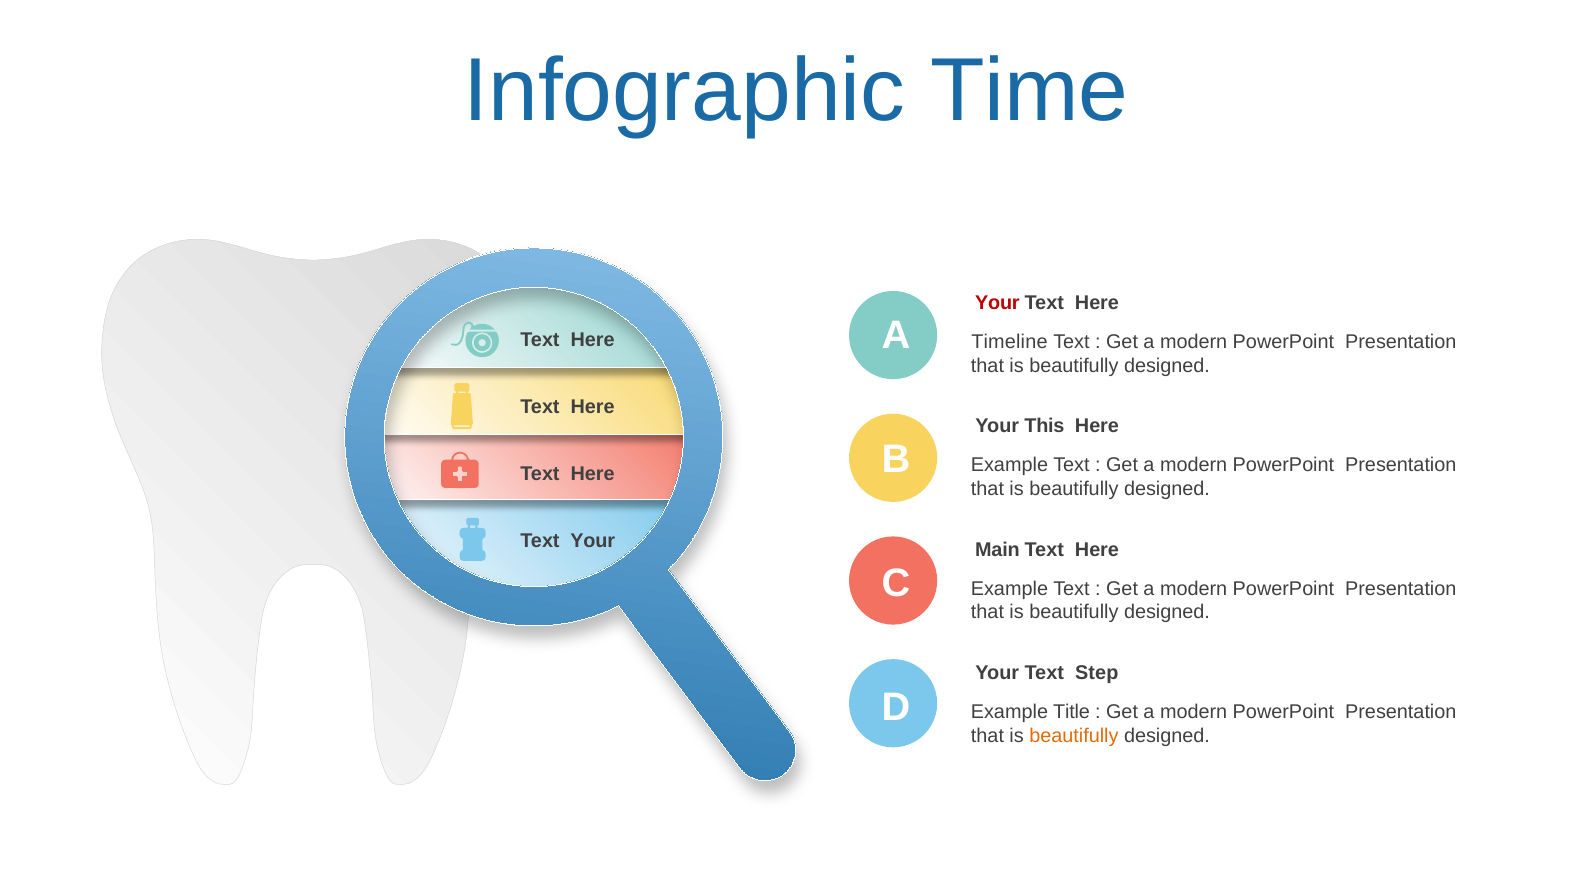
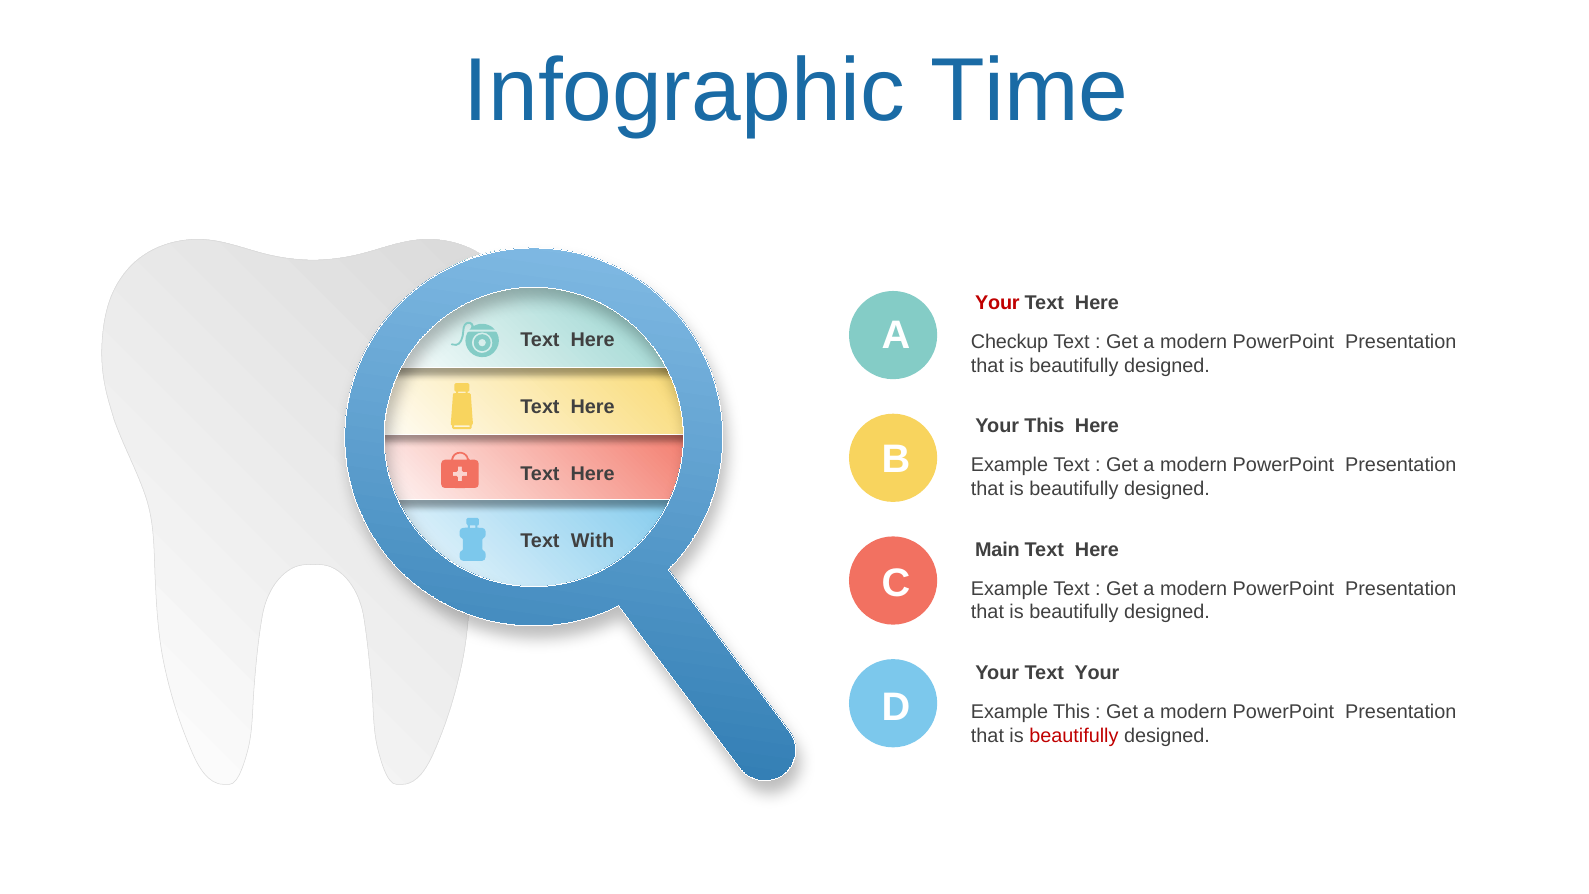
Timeline: Timeline -> Checkup
Text Your: Your -> With
Text Step: Step -> Your
Example Title: Title -> This
beautifully at (1074, 735) colour: orange -> red
